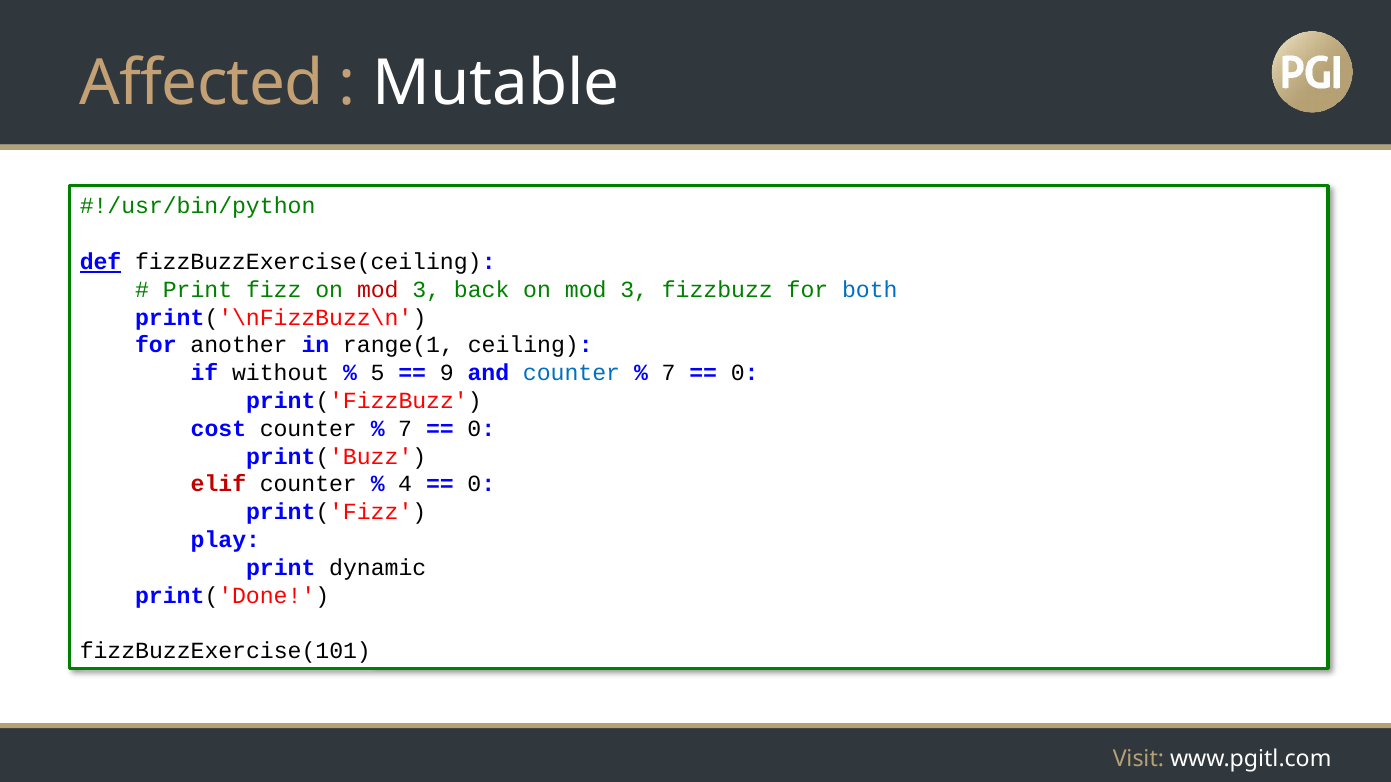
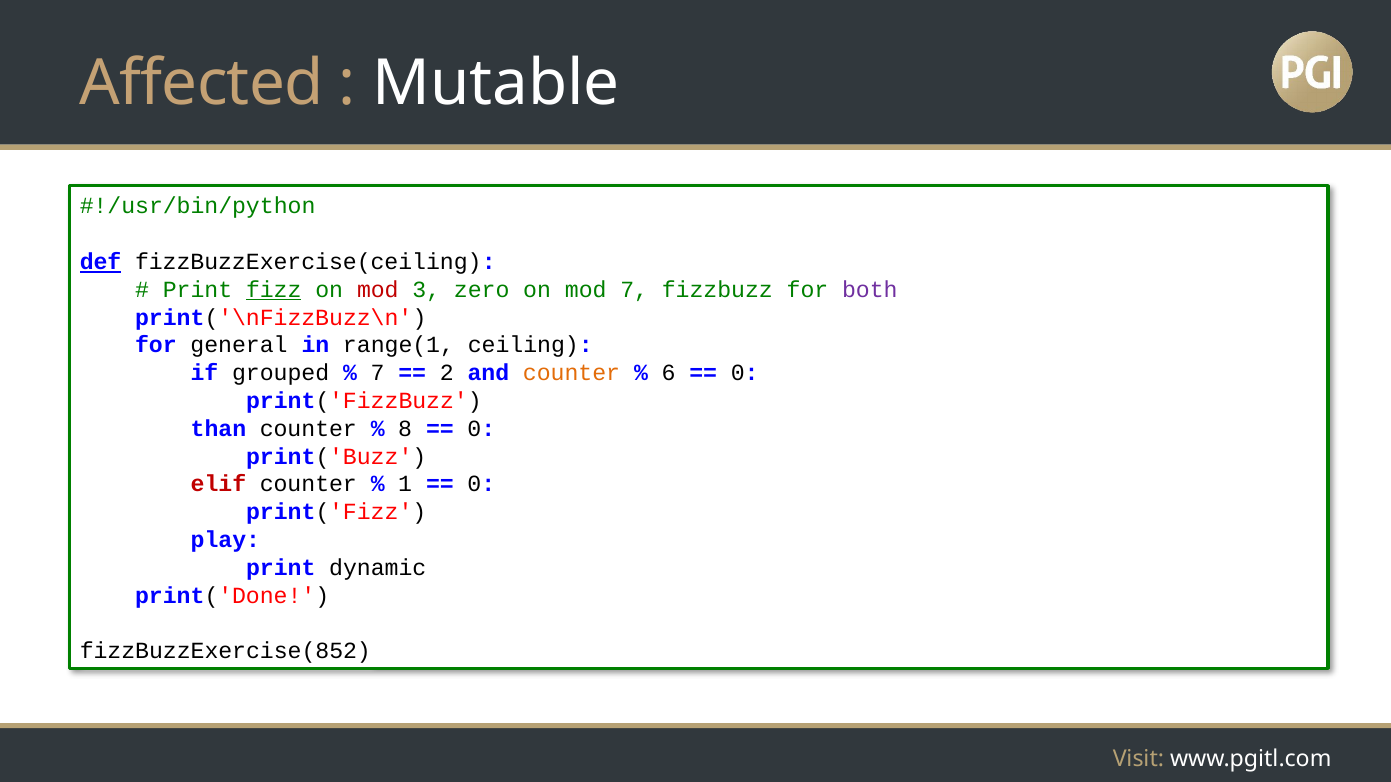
fizz underline: none -> present
back: back -> zero
3 at (634, 290): 3 -> 7
both colour: blue -> purple
another: another -> general
without: without -> grouped
5 at (378, 373): 5 -> 7
9: 9 -> 2
counter at (572, 373) colour: blue -> orange
7 at (668, 373): 7 -> 6
cost: cost -> than
7 at (405, 429): 7 -> 8
4: 4 -> 1
fizzBuzzExercise(101: fizzBuzzExercise(101 -> fizzBuzzExercise(852
